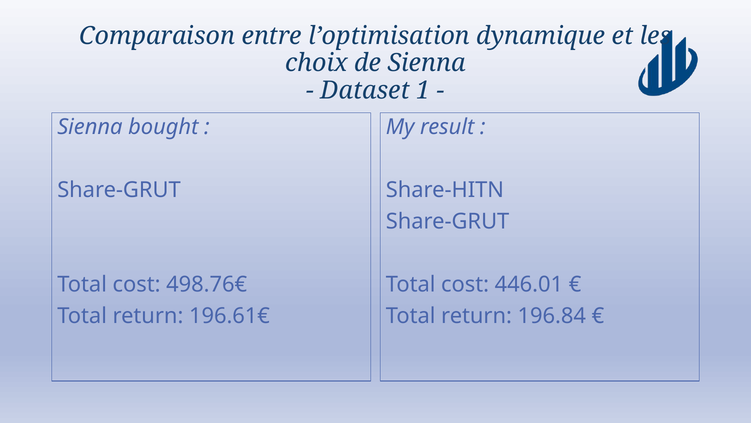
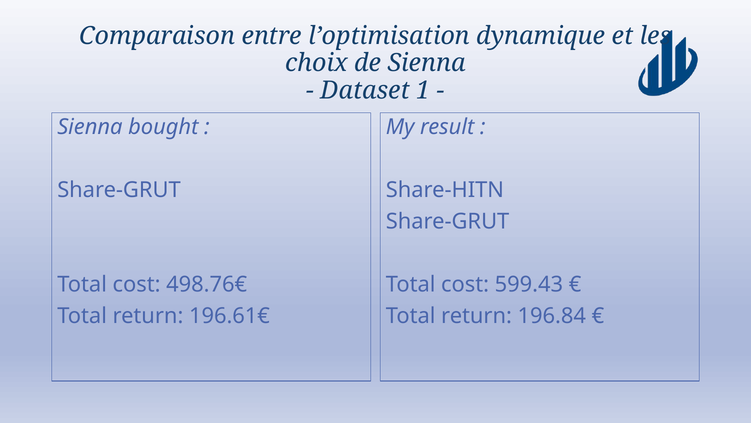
446.01: 446.01 -> 599.43
